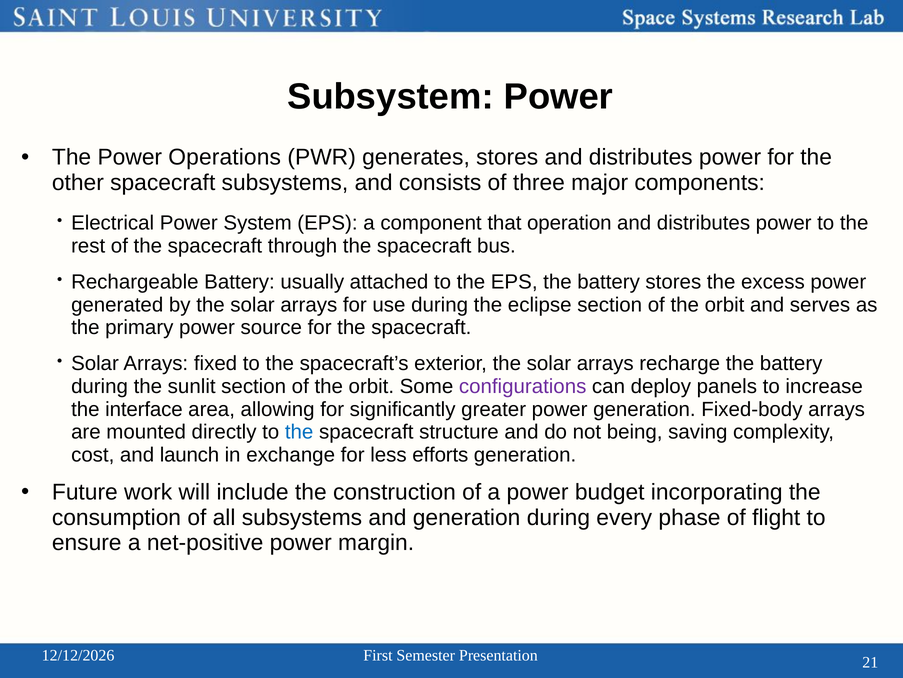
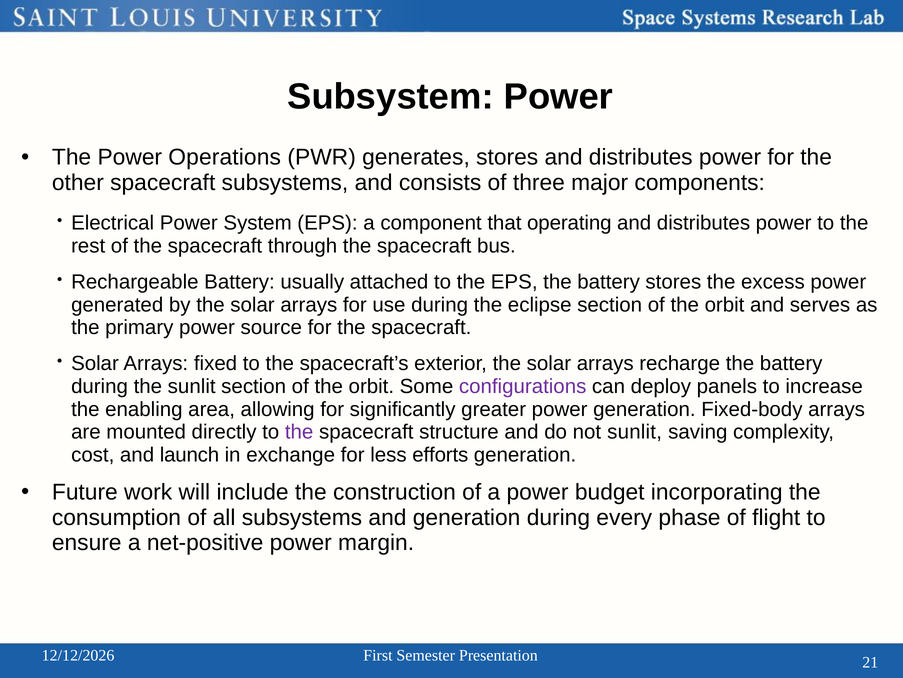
operation: operation -> operating
interface: interface -> enabling
the at (299, 432) colour: blue -> purple
not being: being -> sunlit
